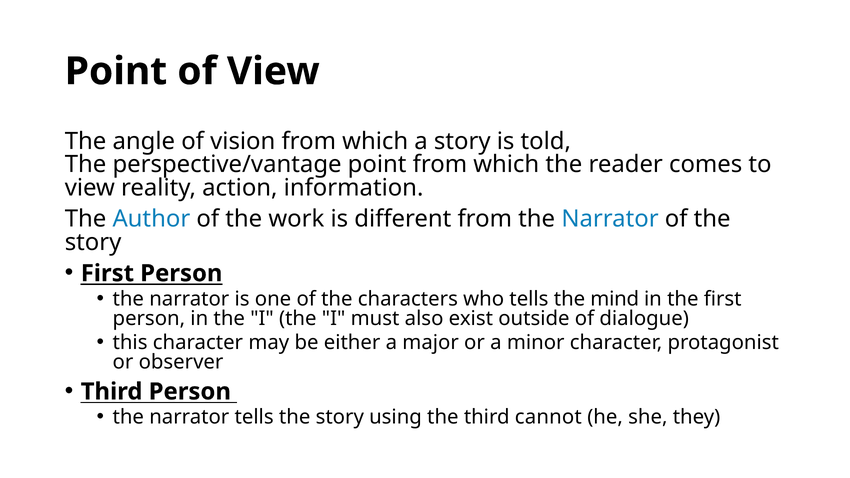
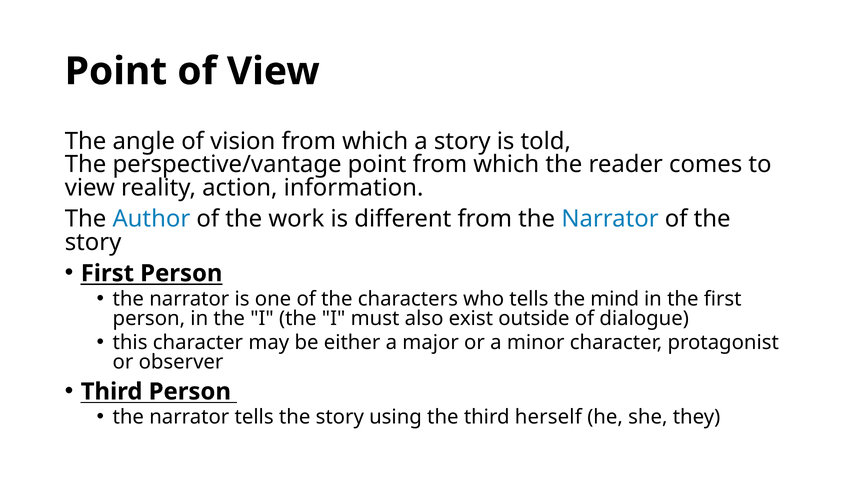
cannot: cannot -> herself
